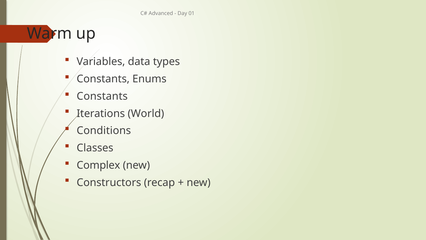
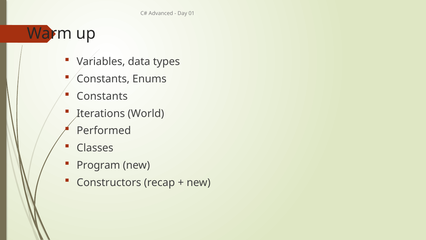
Conditions: Conditions -> Performed
Complex: Complex -> Program
